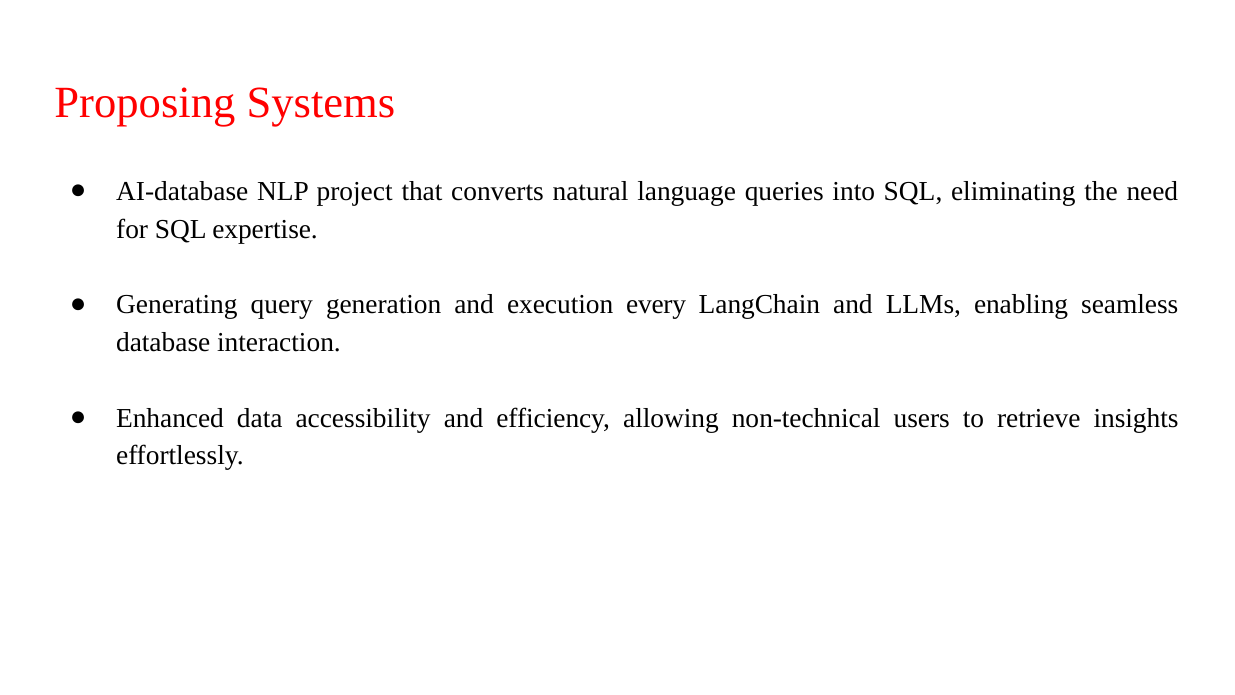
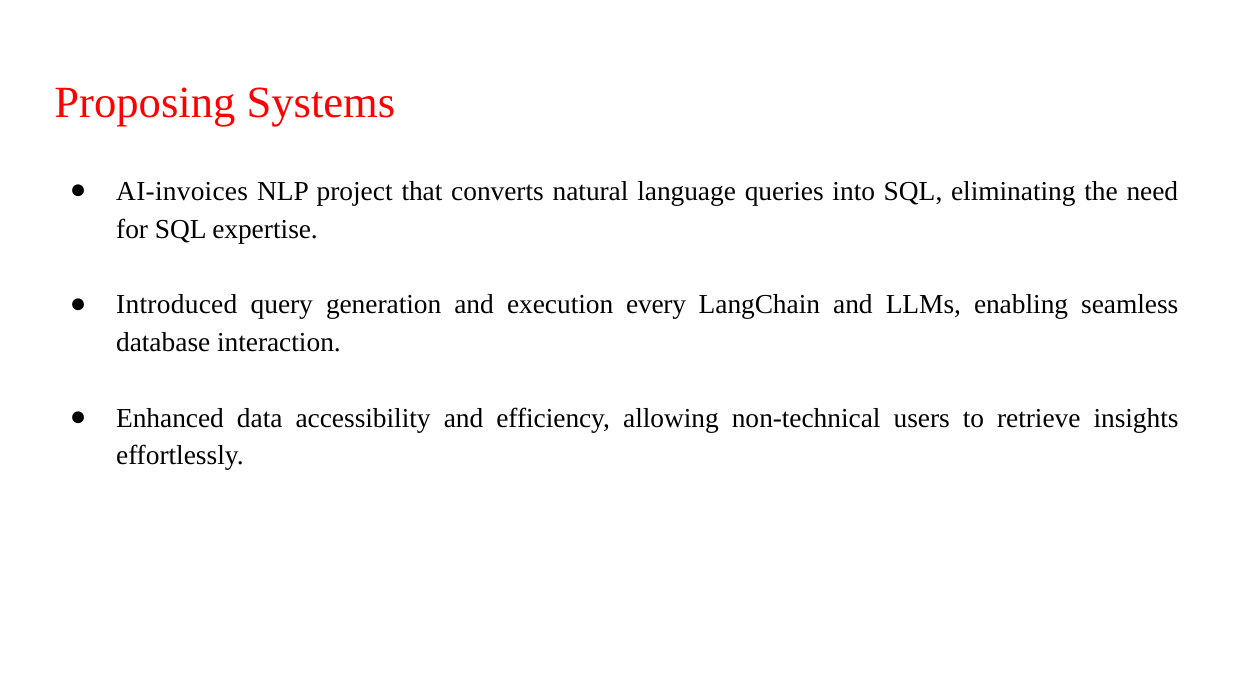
AI-database: AI-database -> AI-invoices
Generating: Generating -> Introduced
